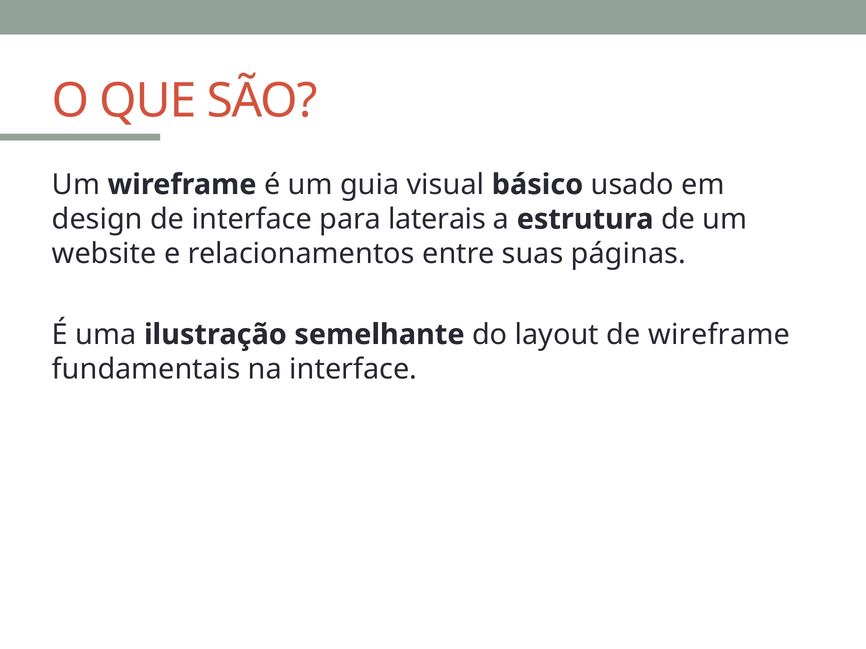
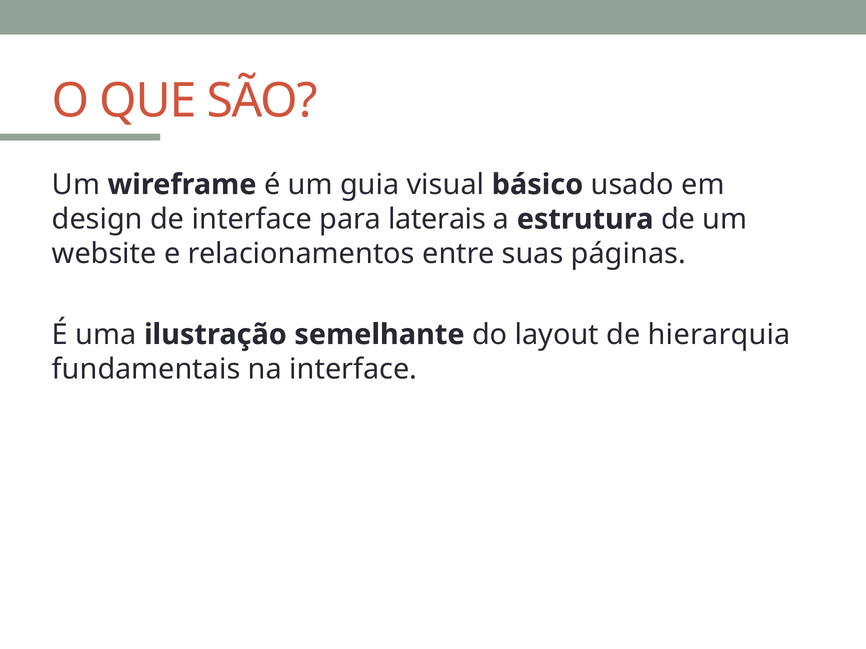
de wireframe: wireframe -> hierarquia
